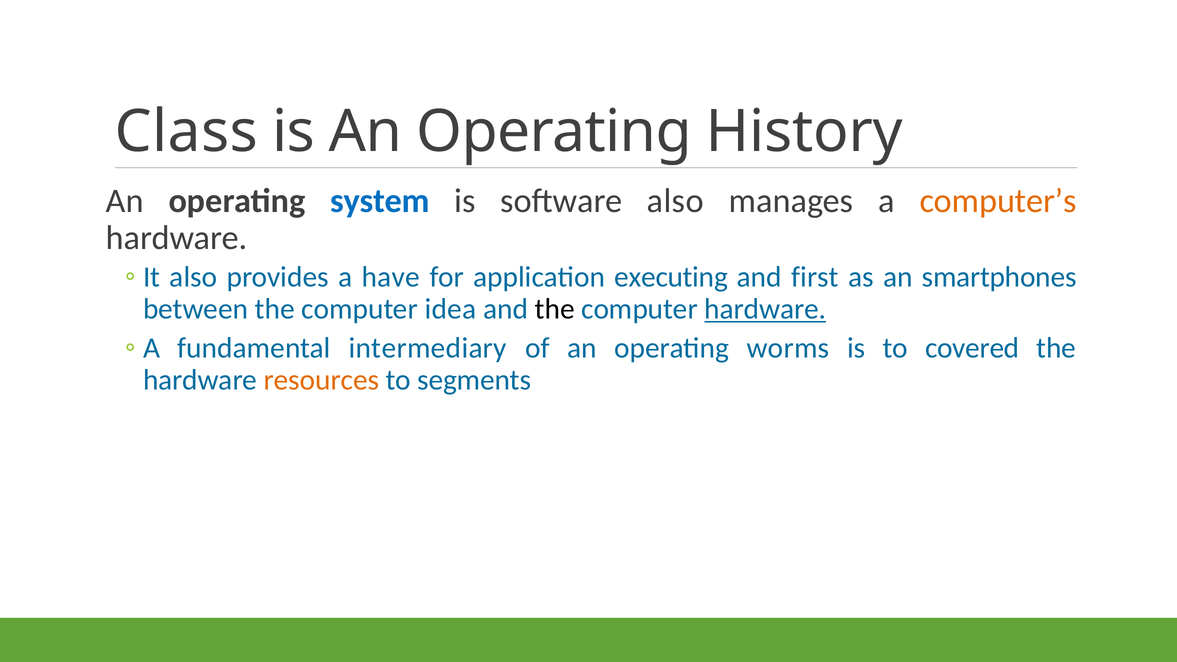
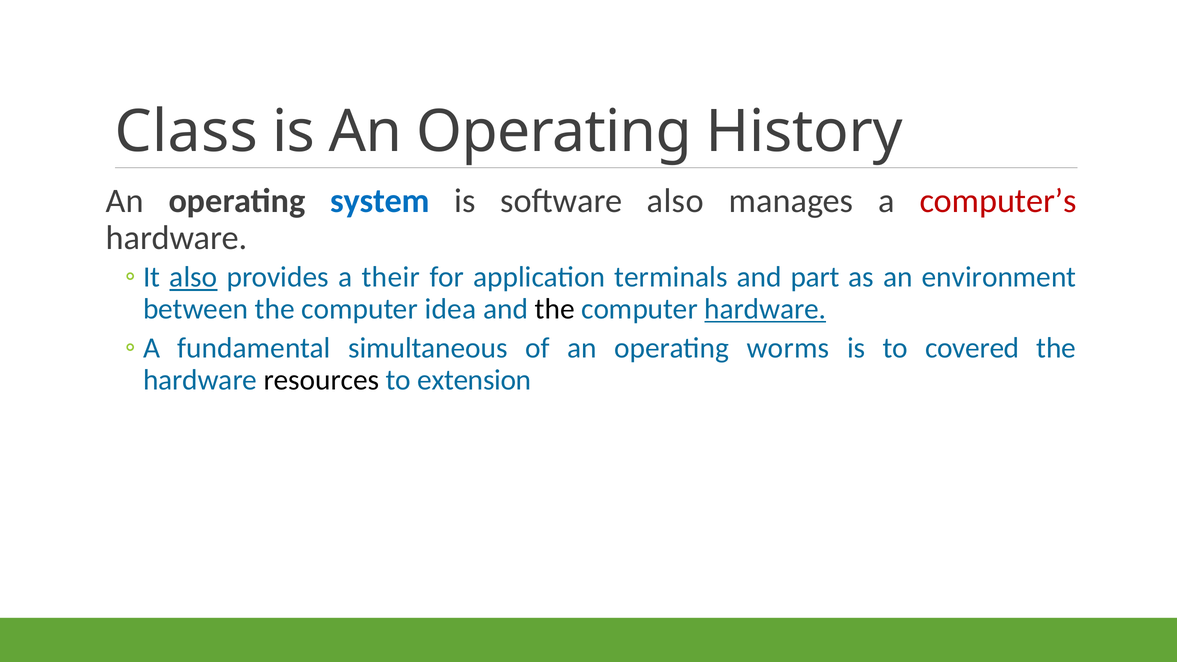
computer’s colour: orange -> red
also at (193, 277) underline: none -> present
have: have -> their
executing: executing -> terminals
first: first -> part
smartphones: smartphones -> environment
intermediary: intermediary -> simultaneous
resources colour: orange -> black
segments: segments -> extension
